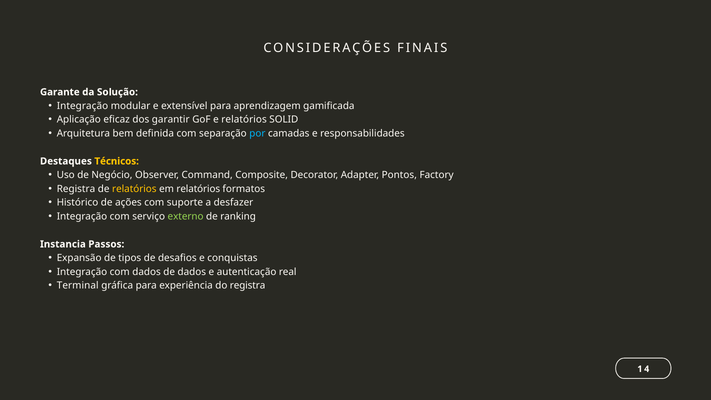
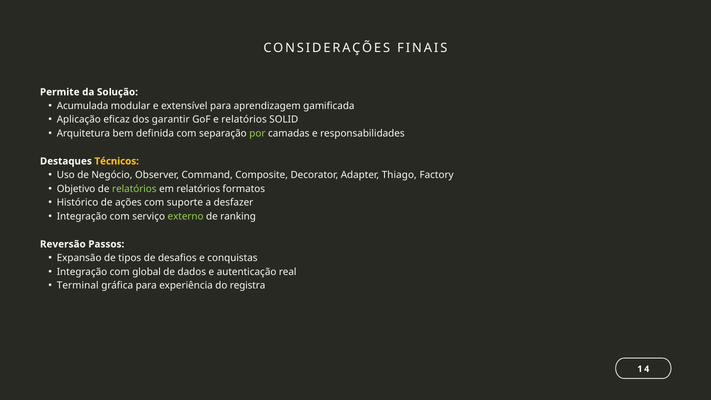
Garante: Garante -> Permite
Integração at (82, 106): Integração -> Acumulada
por colour: light blue -> light green
Pontos: Pontos -> Thiago
Registra at (76, 189): Registra -> Objetivo
relatórios at (134, 189) colour: yellow -> light green
Instancia: Instancia -> Reversão
com dados: dados -> global
